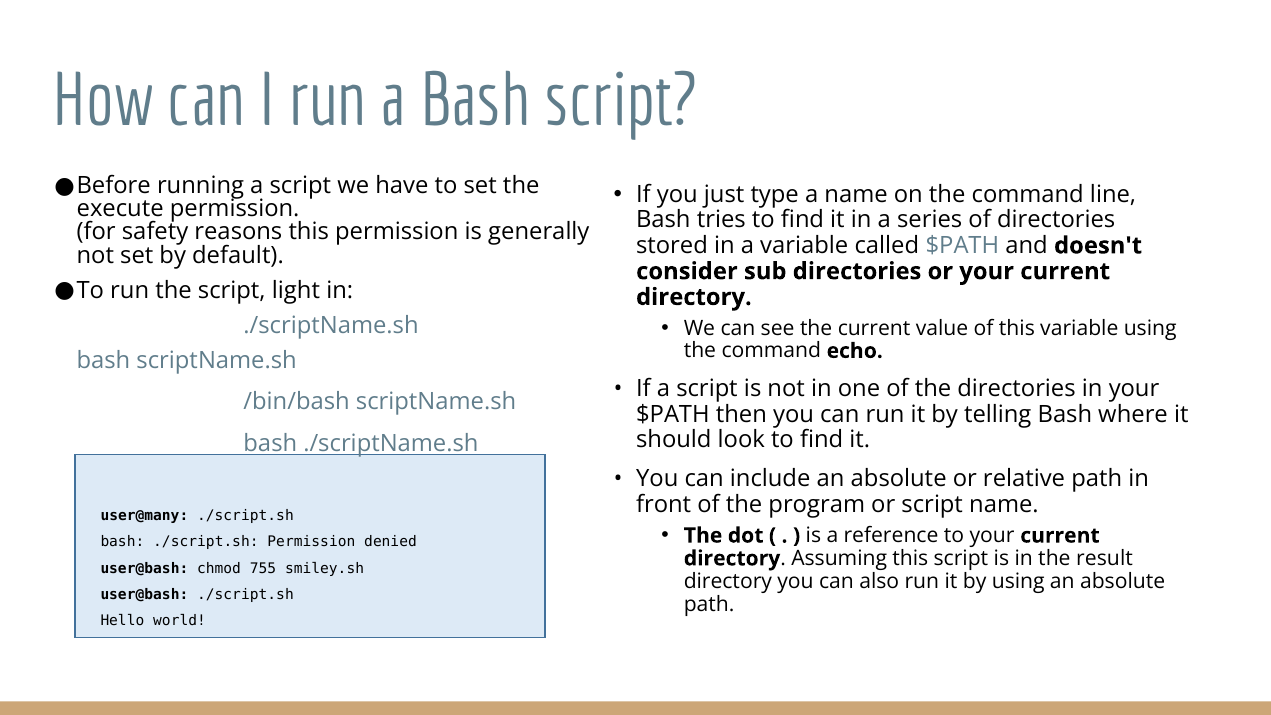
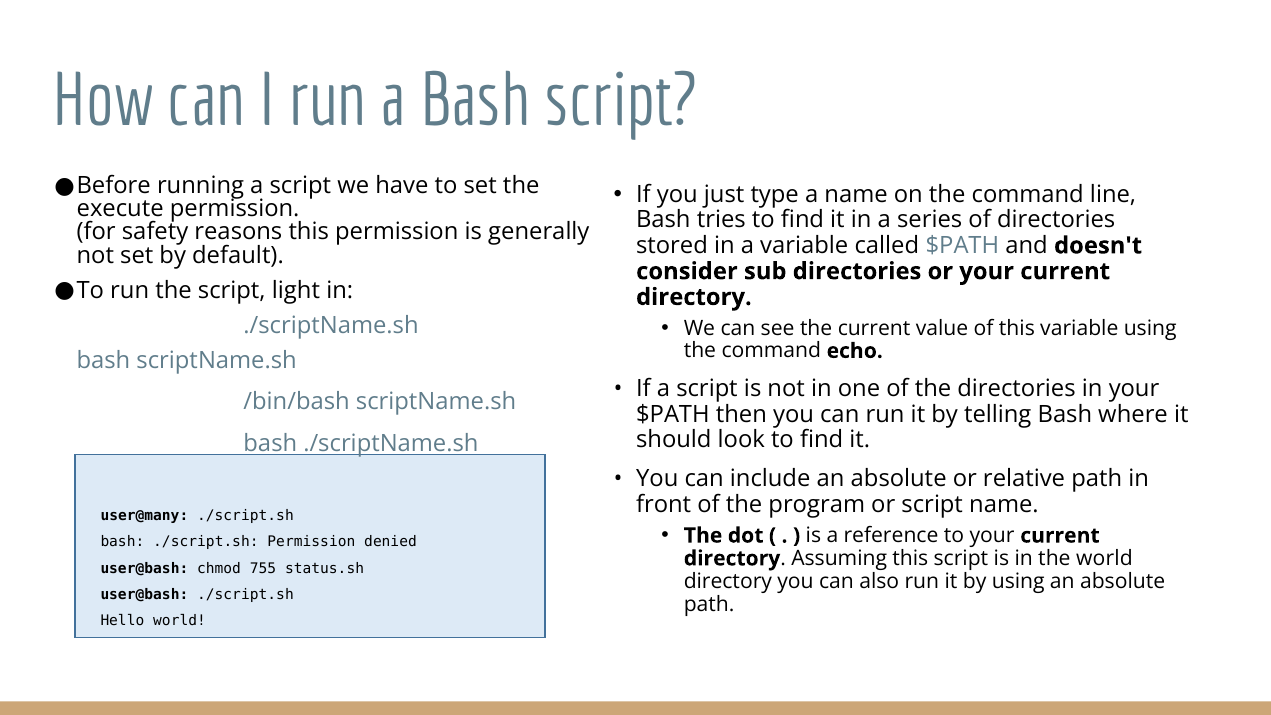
the result: result -> world
smiley.sh: smiley.sh -> status.sh
